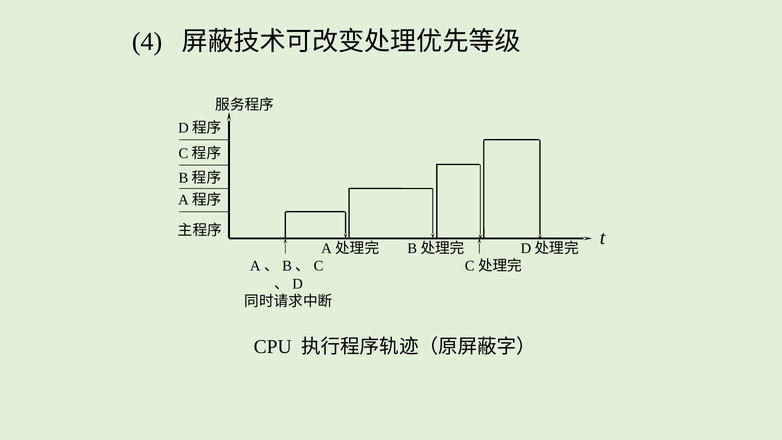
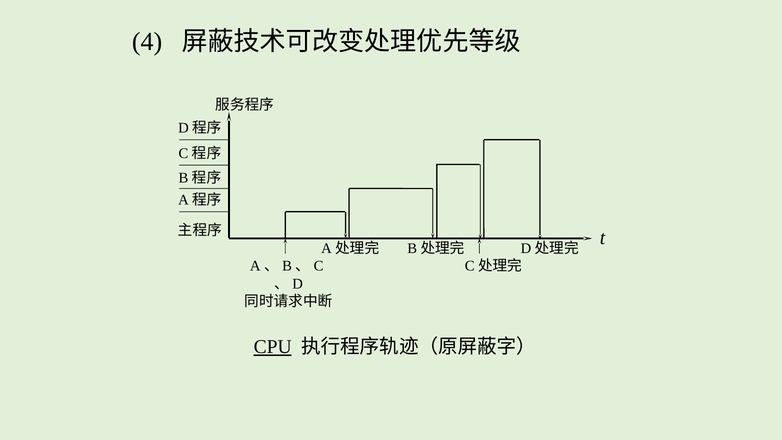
CPU underline: none -> present
